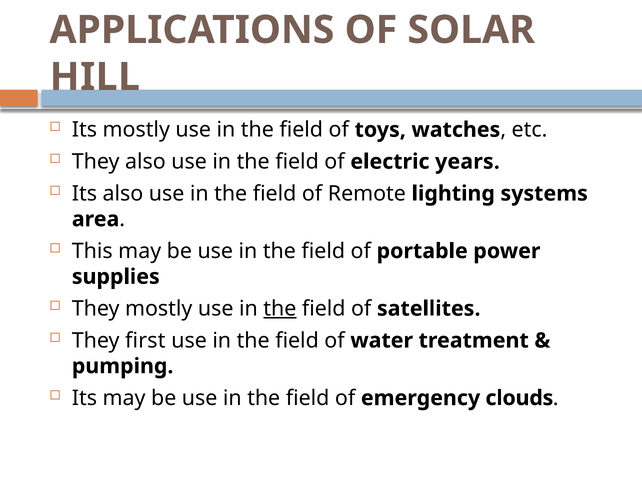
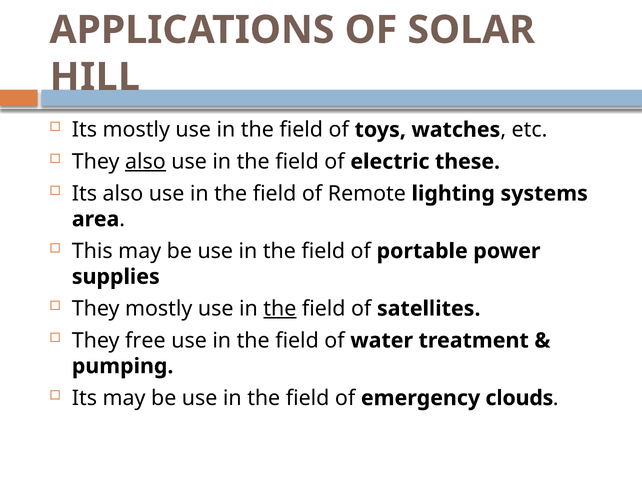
also at (145, 162) underline: none -> present
years: years -> these
first: first -> free
